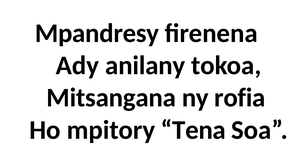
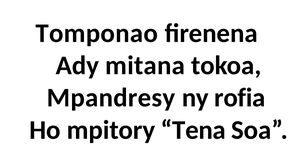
Mpandresy: Mpandresy -> Tomponao
anilany: anilany -> mitana
Mitsangana: Mitsangana -> Mpandresy
